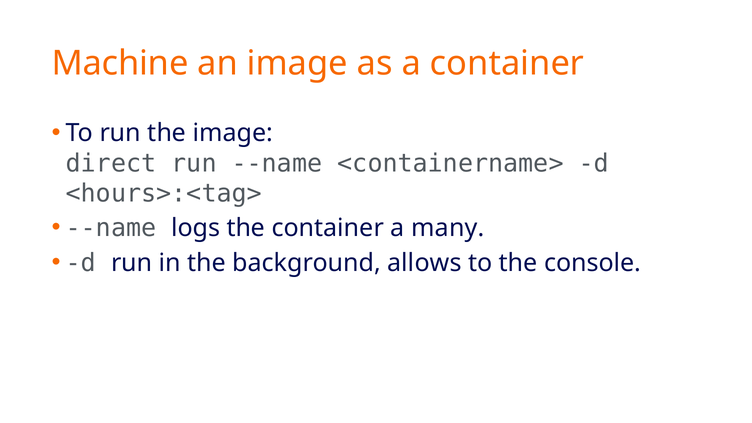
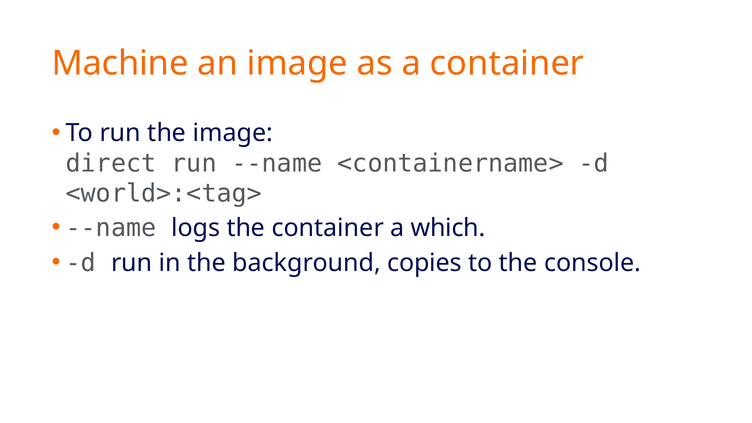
<hours>:<tag>: <hours>:<tag> -> <world>:<tag>
many: many -> which
allows: allows -> copies
